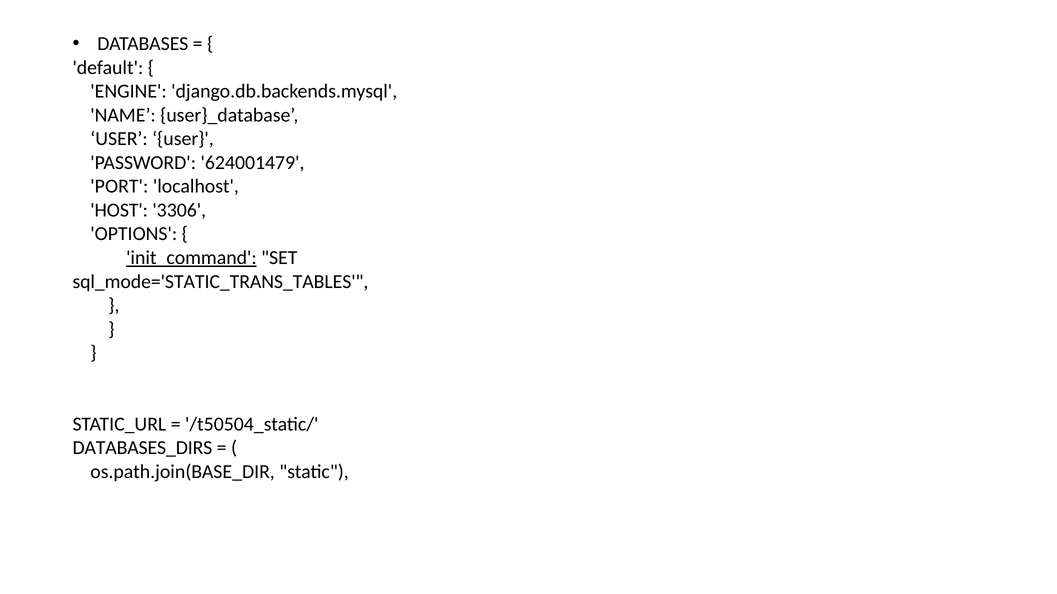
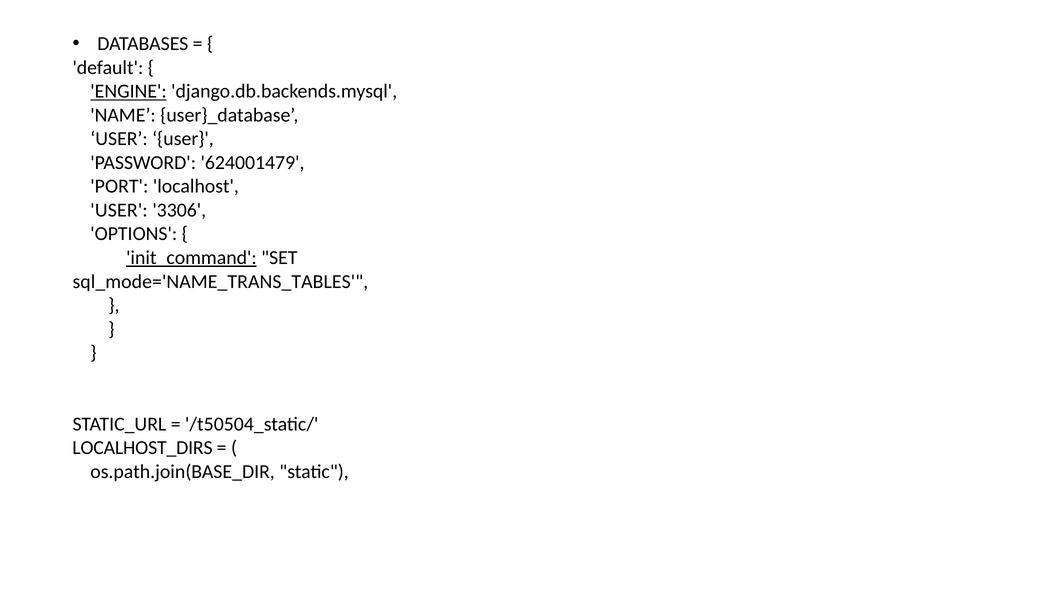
ENGINE underline: none -> present
HOST at (119, 210): HOST -> USER
sql_mode='STATIC_TRANS_TABLES: sql_mode='STATIC_TRANS_TABLES -> sql_mode='NAME_TRANS_TABLES
DATABASES_DIRS: DATABASES_DIRS -> LOCALHOST_DIRS
